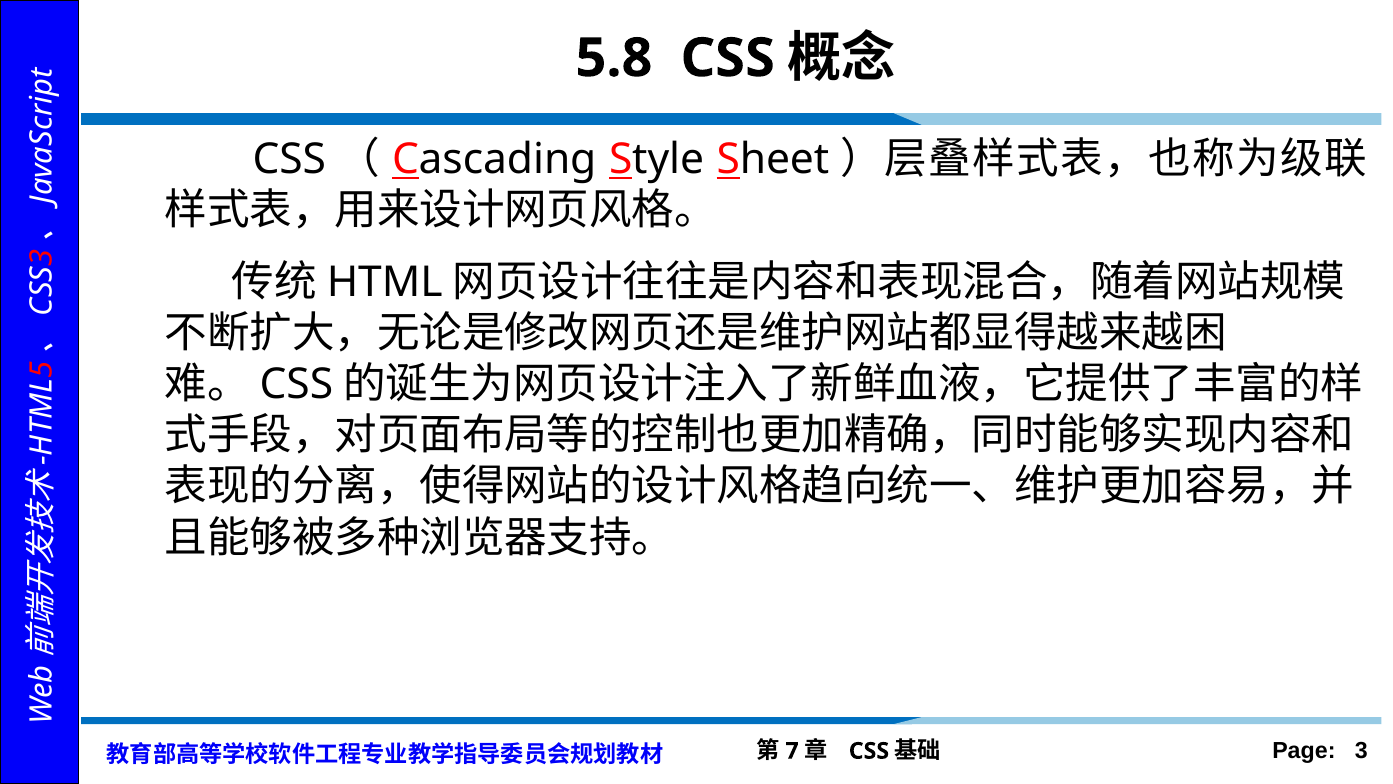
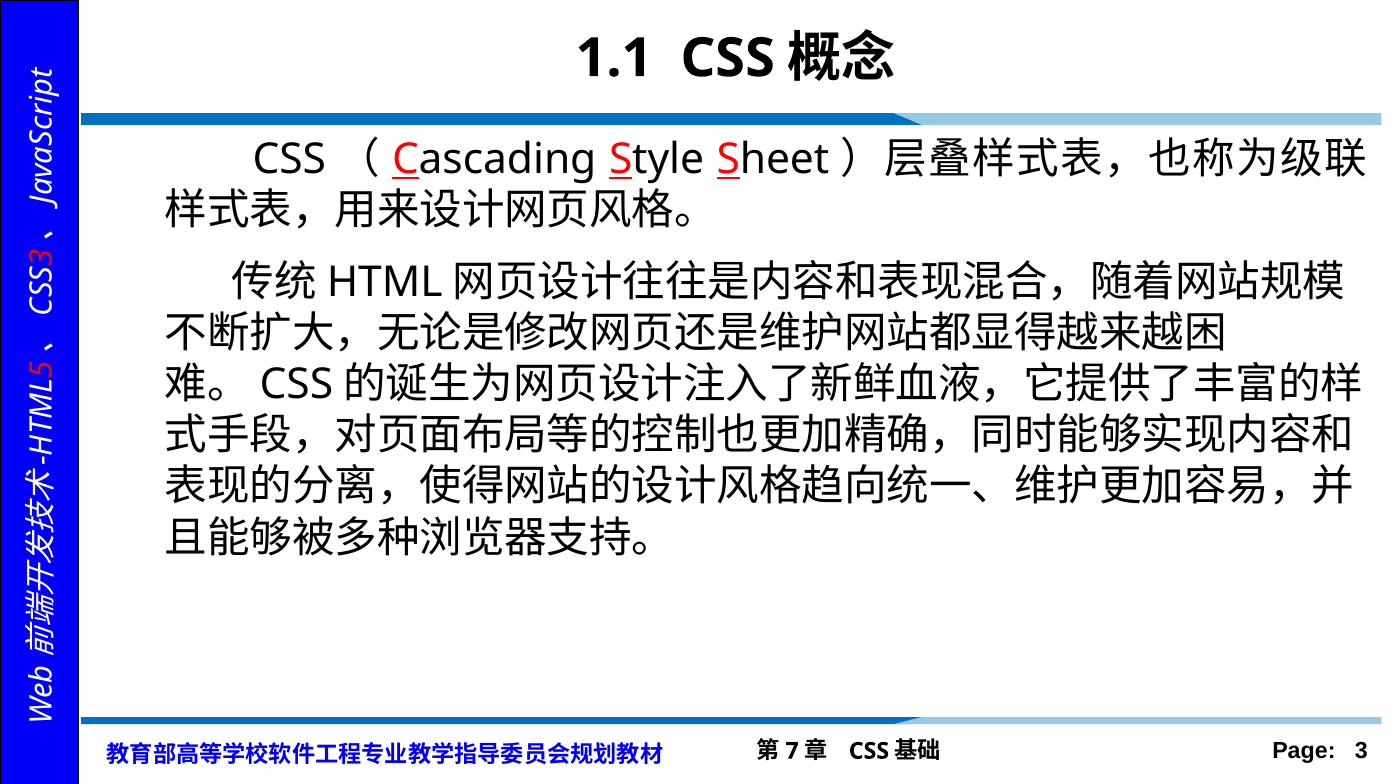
5.8: 5.8 -> 1.1
